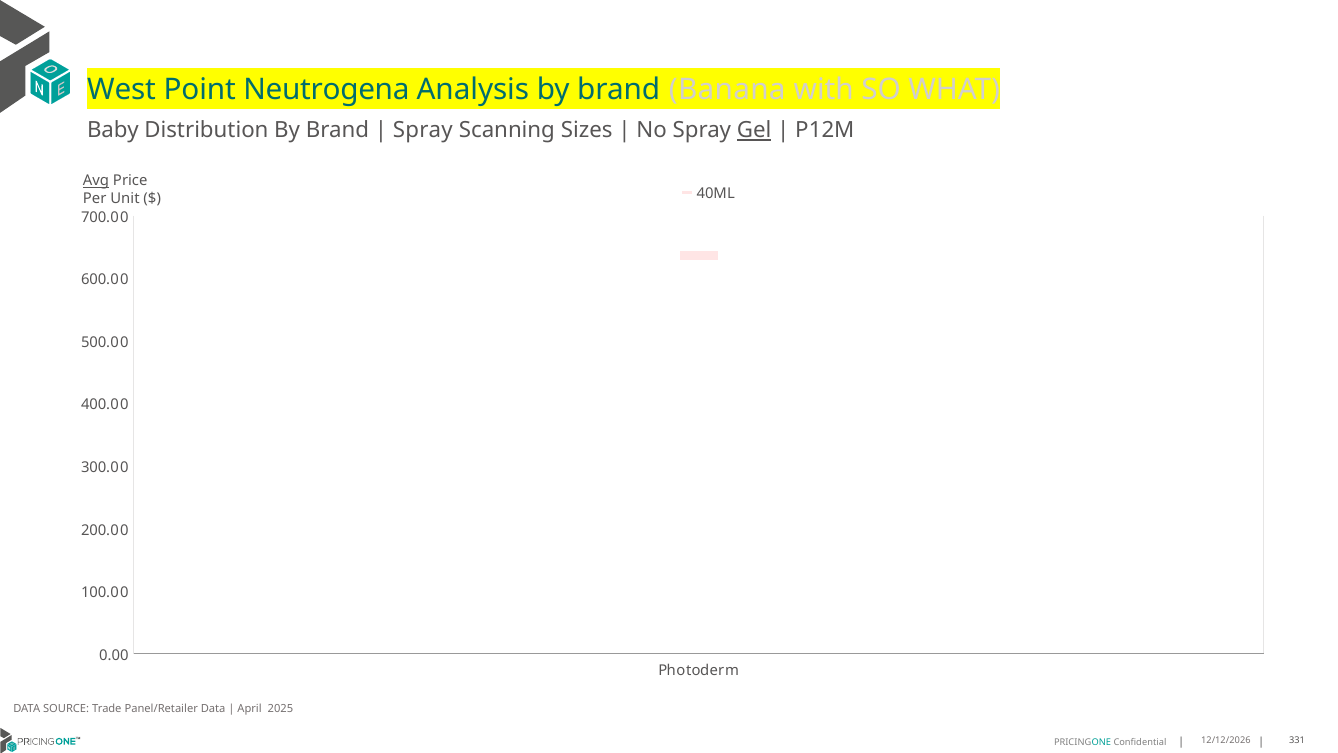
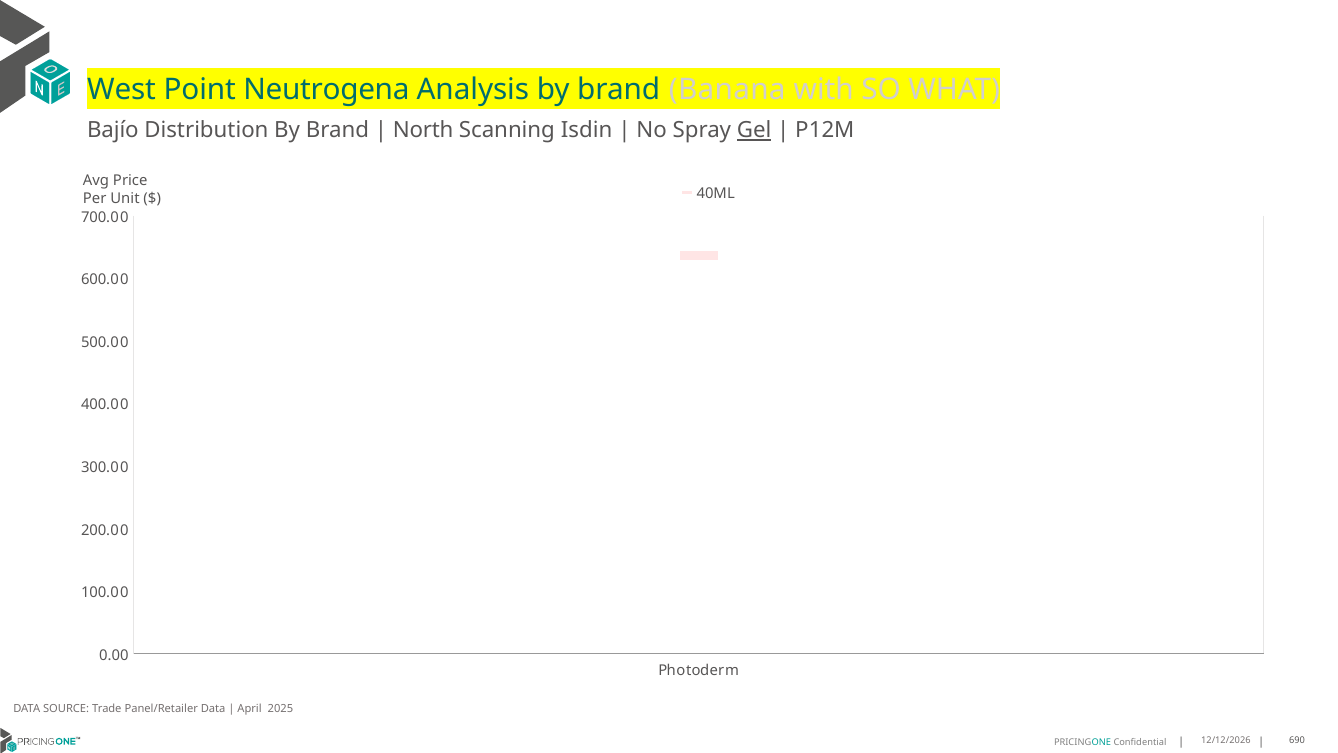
Baby: Baby -> Bajío
Spray at (423, 130): Spray -> North
Sizes: Sizes -> Isdin
Avg underline: present -> none
331: 331 -> 690
